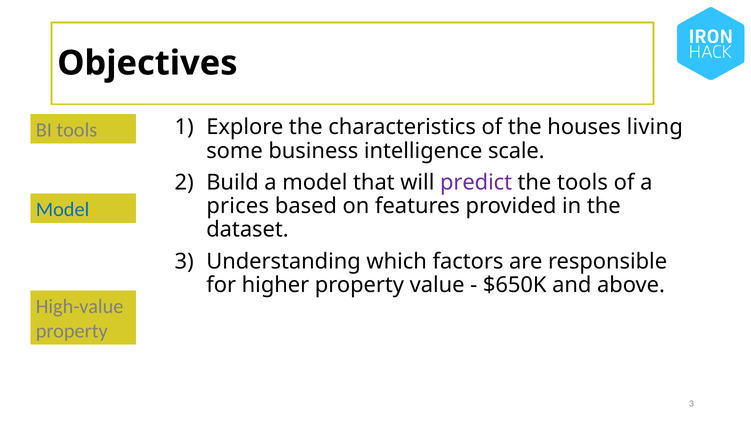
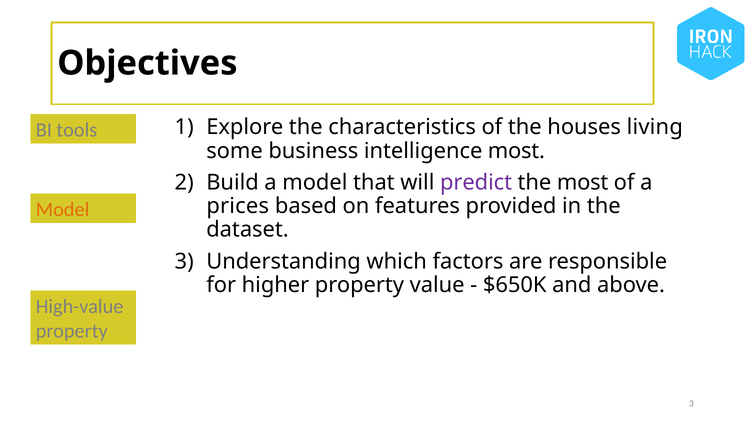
intelligence scale: scale -> most
the tools: tools -> most
Model at (63, 209) colour: blue -> orange
